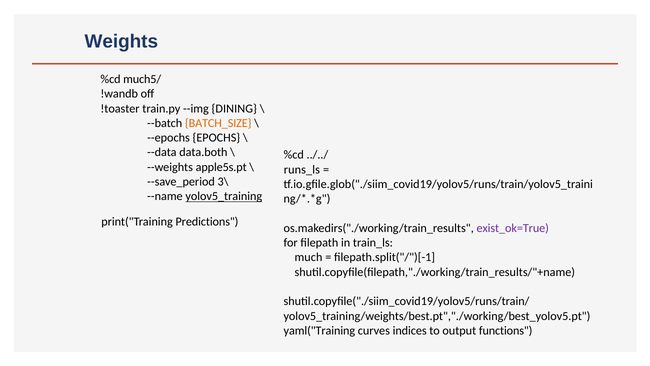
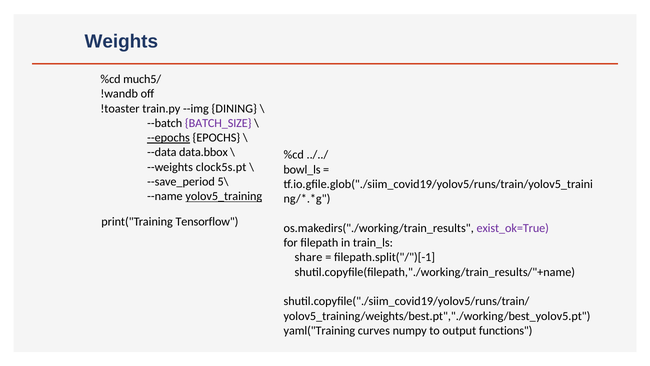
BATCH_SIZE colour: orange -> purple
--epochs underline: none -> present
data.both: data.both -> data.bbox
apple5s.pt: apple5s.pt -> clock5s.pt
runs_ls: runs_ls -> bowl_ls
3\: 3\ -> 5\
Predictions: Predictions -> Tensorflow
much: much -> share
indices: indices -> numpy
